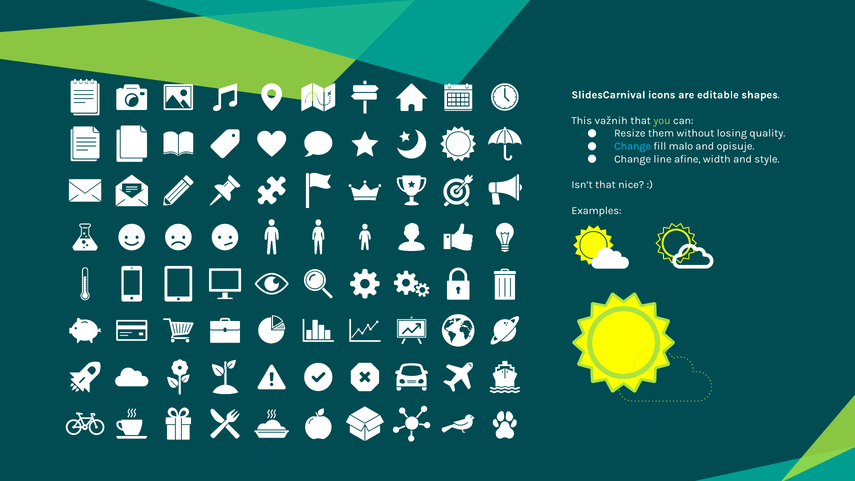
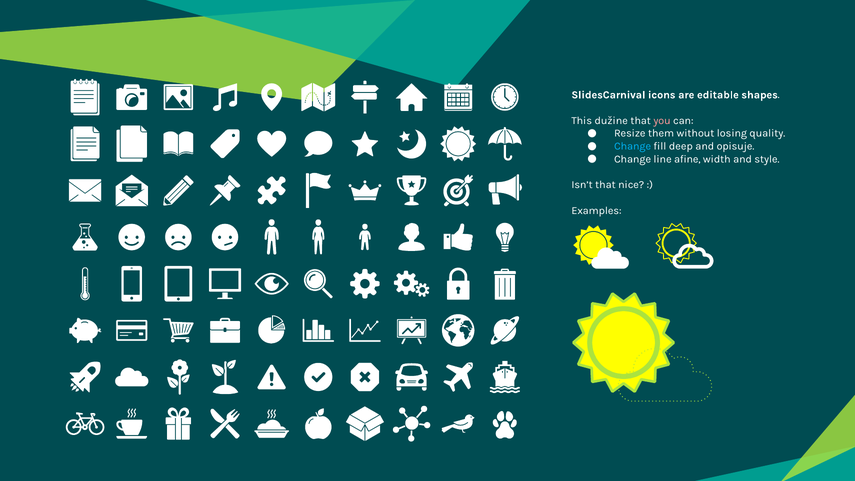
važnih: važnih -> dužine
you colour: light green -> pink
malo: malo -> deep
